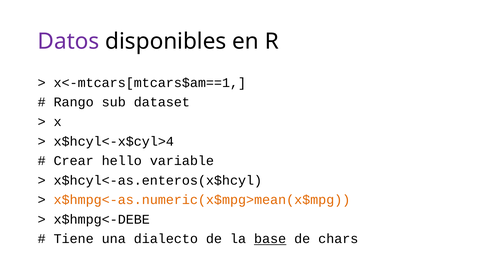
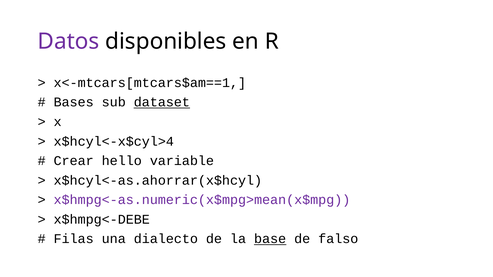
Rango: Rango -> Bases
dataset underline: none -> present
x$hcyl<-as.enteros(x$hcyl: x$hcyl<-as.enteros(x$hcyl -> x$hcyl<-as.ahorrar(x$hcyl
x$hmpg<-as.numeric(x$mpg>mean(x$mpg colour: orange -> purple
Tiene: Tiene -> Filas
chars: chars -> falso
